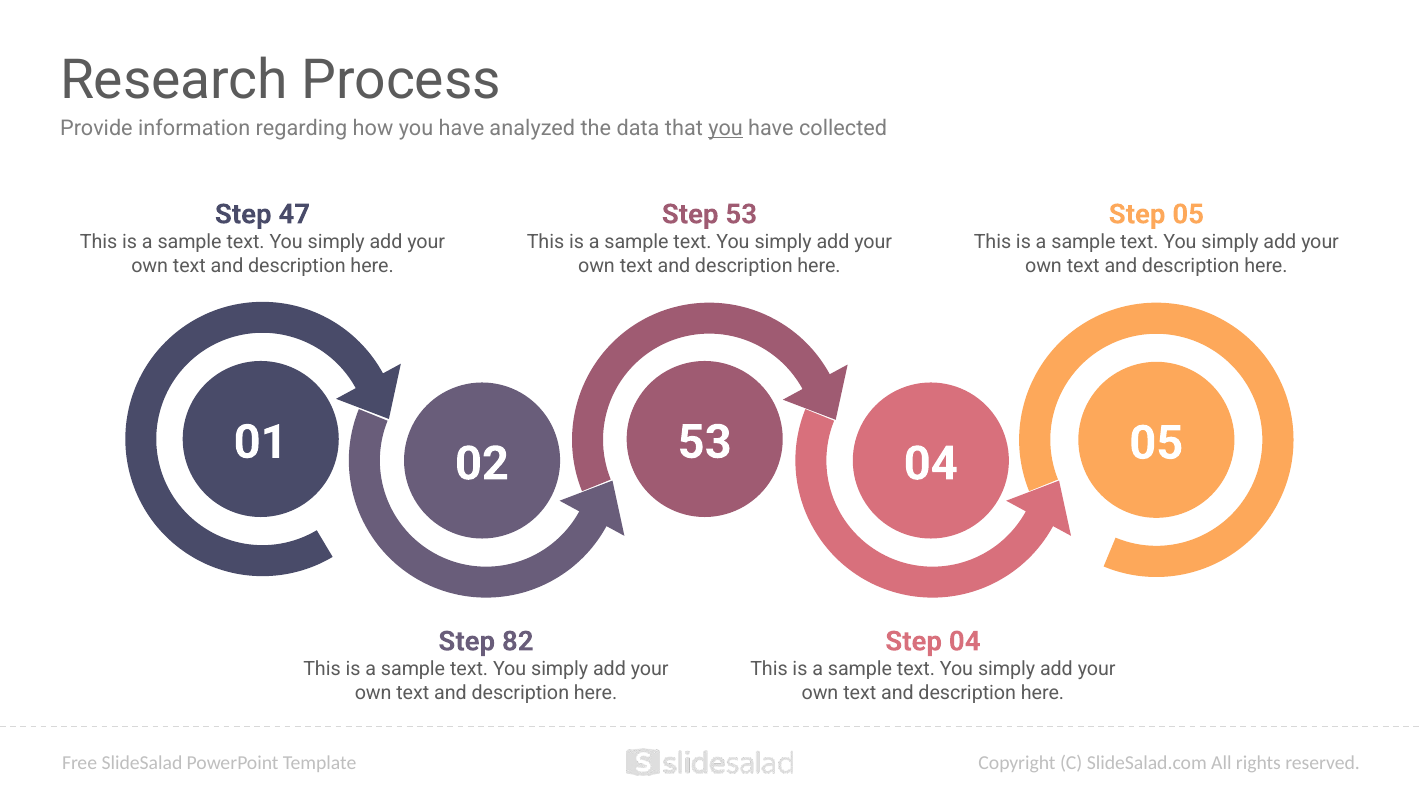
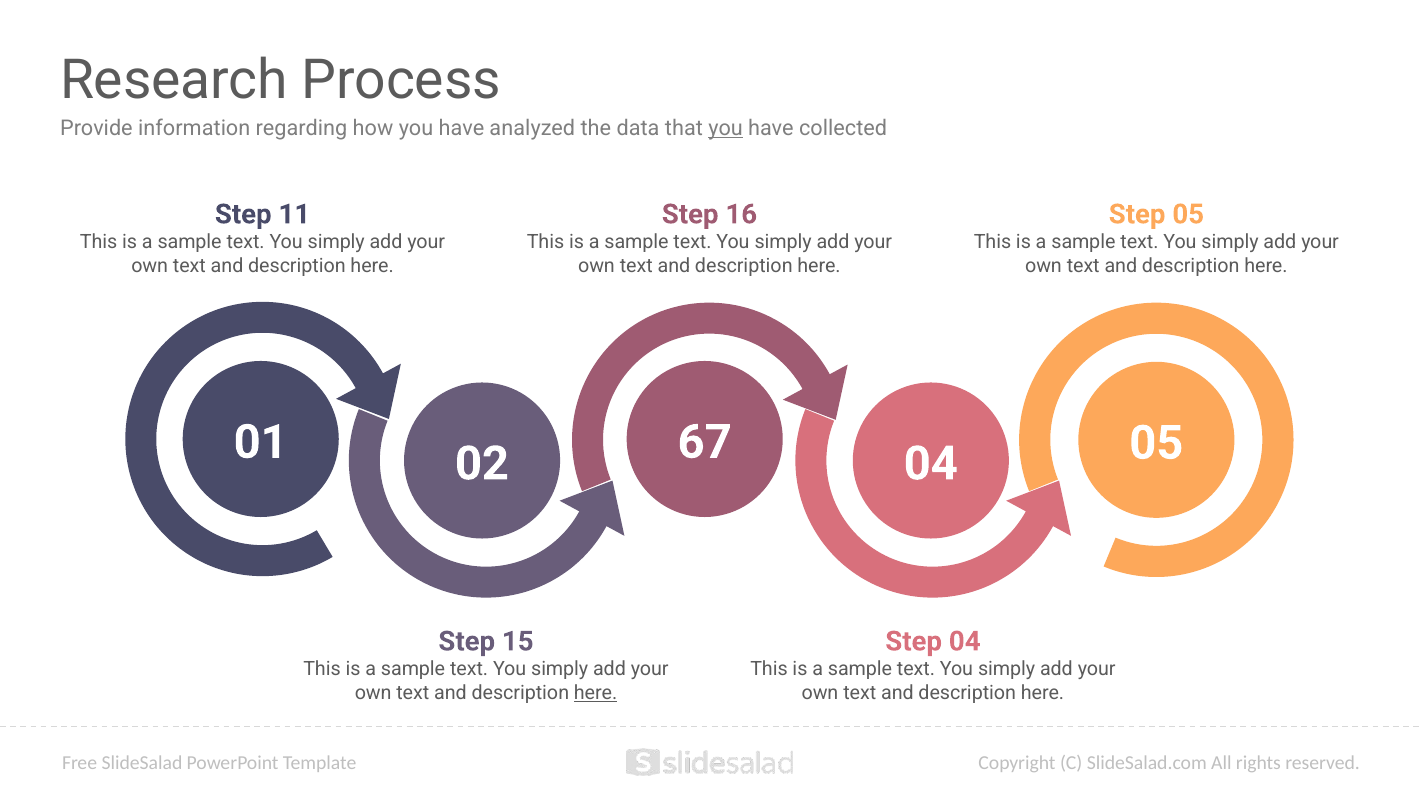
47: 47 -> 11
Step 53: 53 -> 16
01 53: 53 -> 67
82: 82 -> 15
here at (596, 693) underline: none -> present
